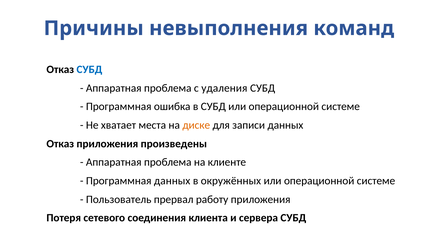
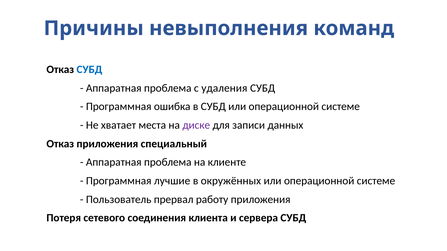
диске colour: orange -> purple
произведены: произведены -> специальный
Программная данных: данных -> лучшие
